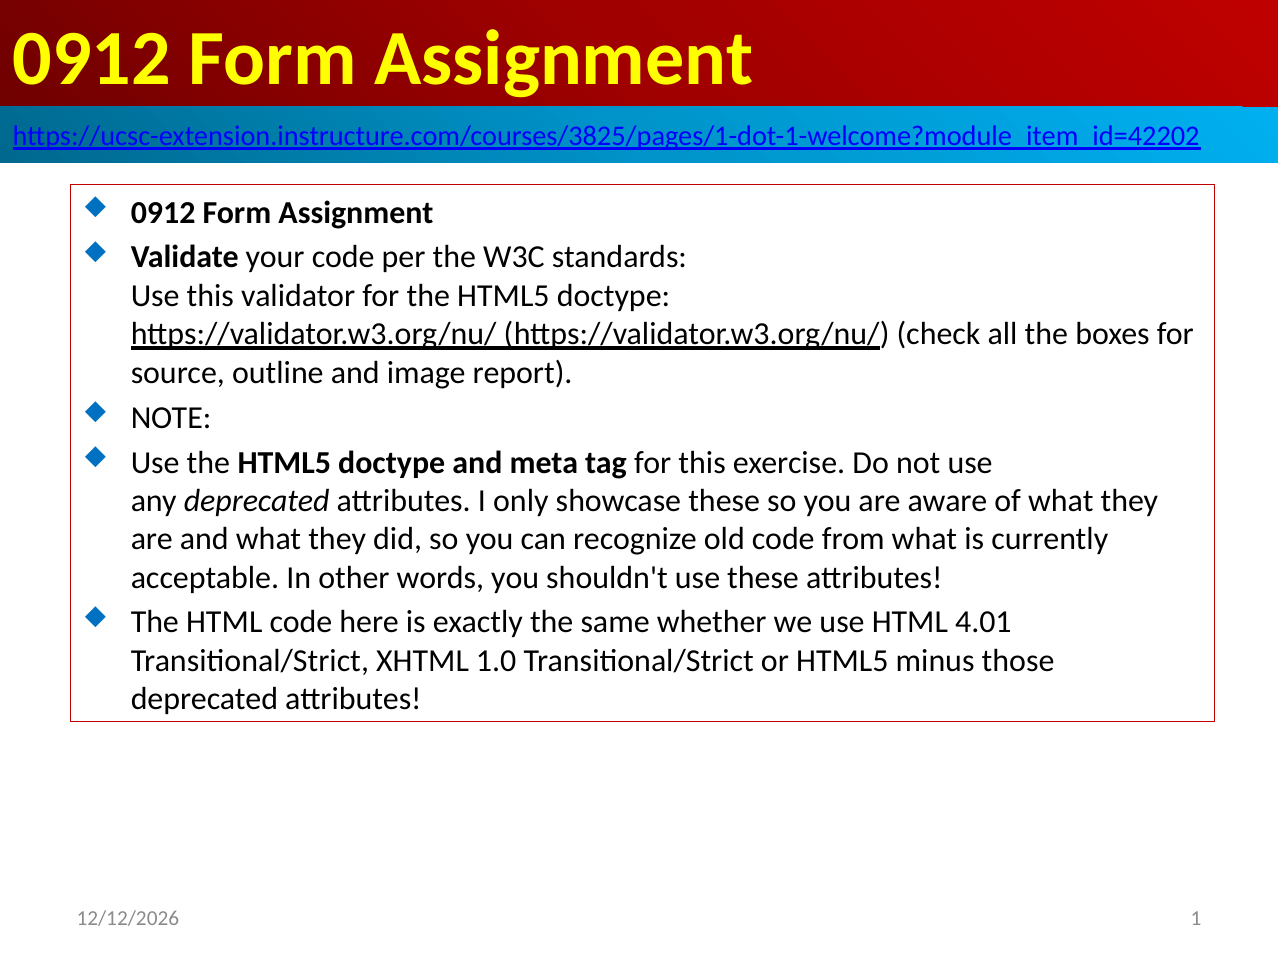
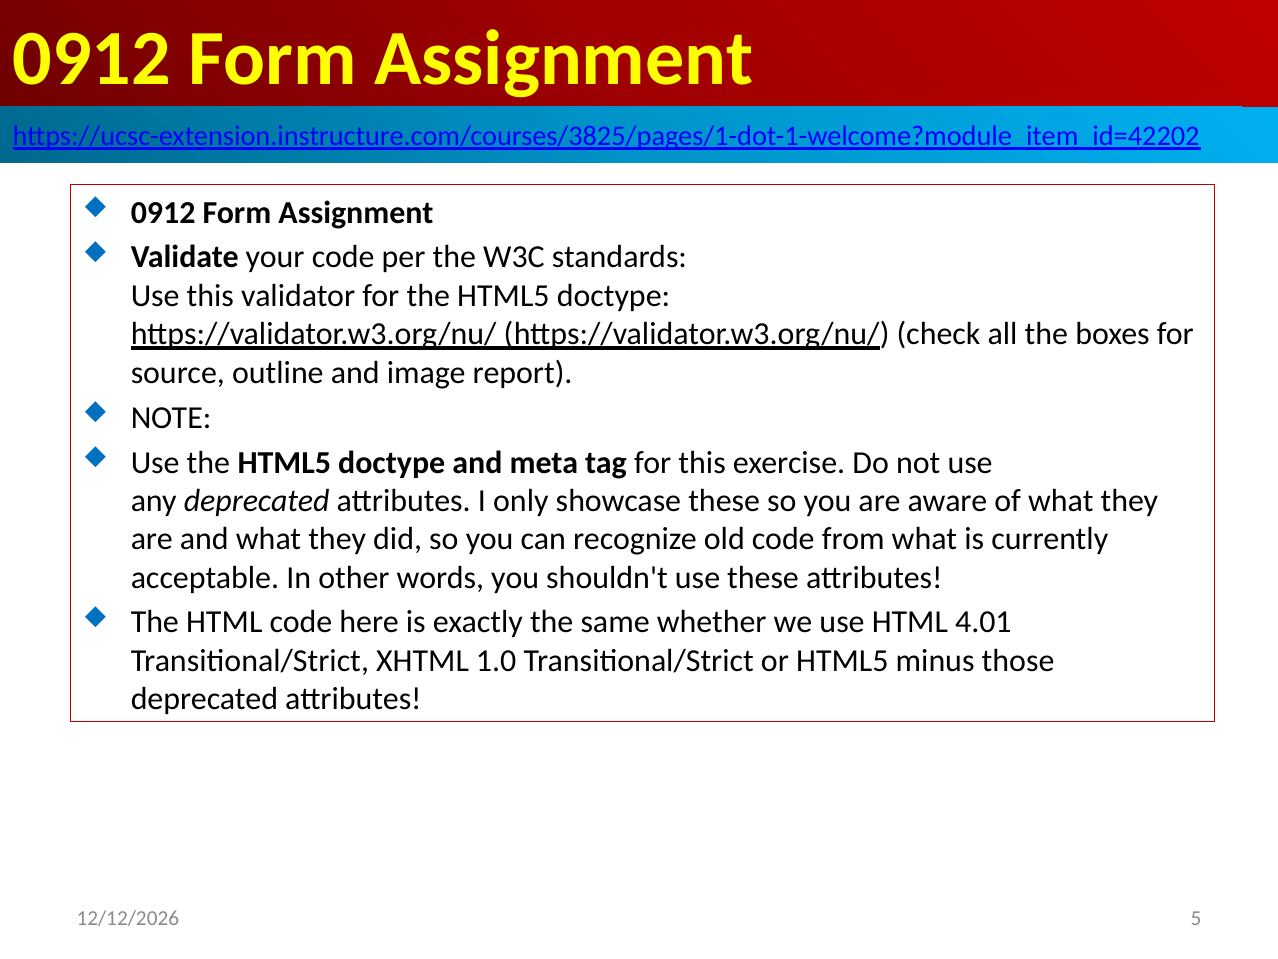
1: 1 -> 5
